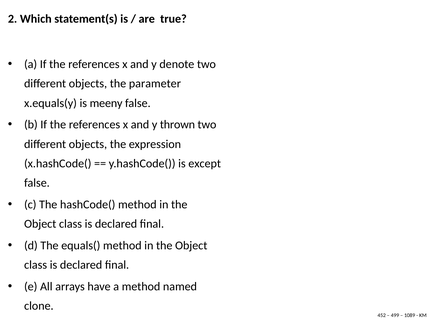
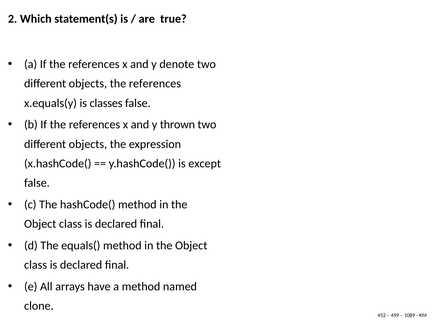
objects the parameter: parameter -> references
meeny: meeny -> classes
